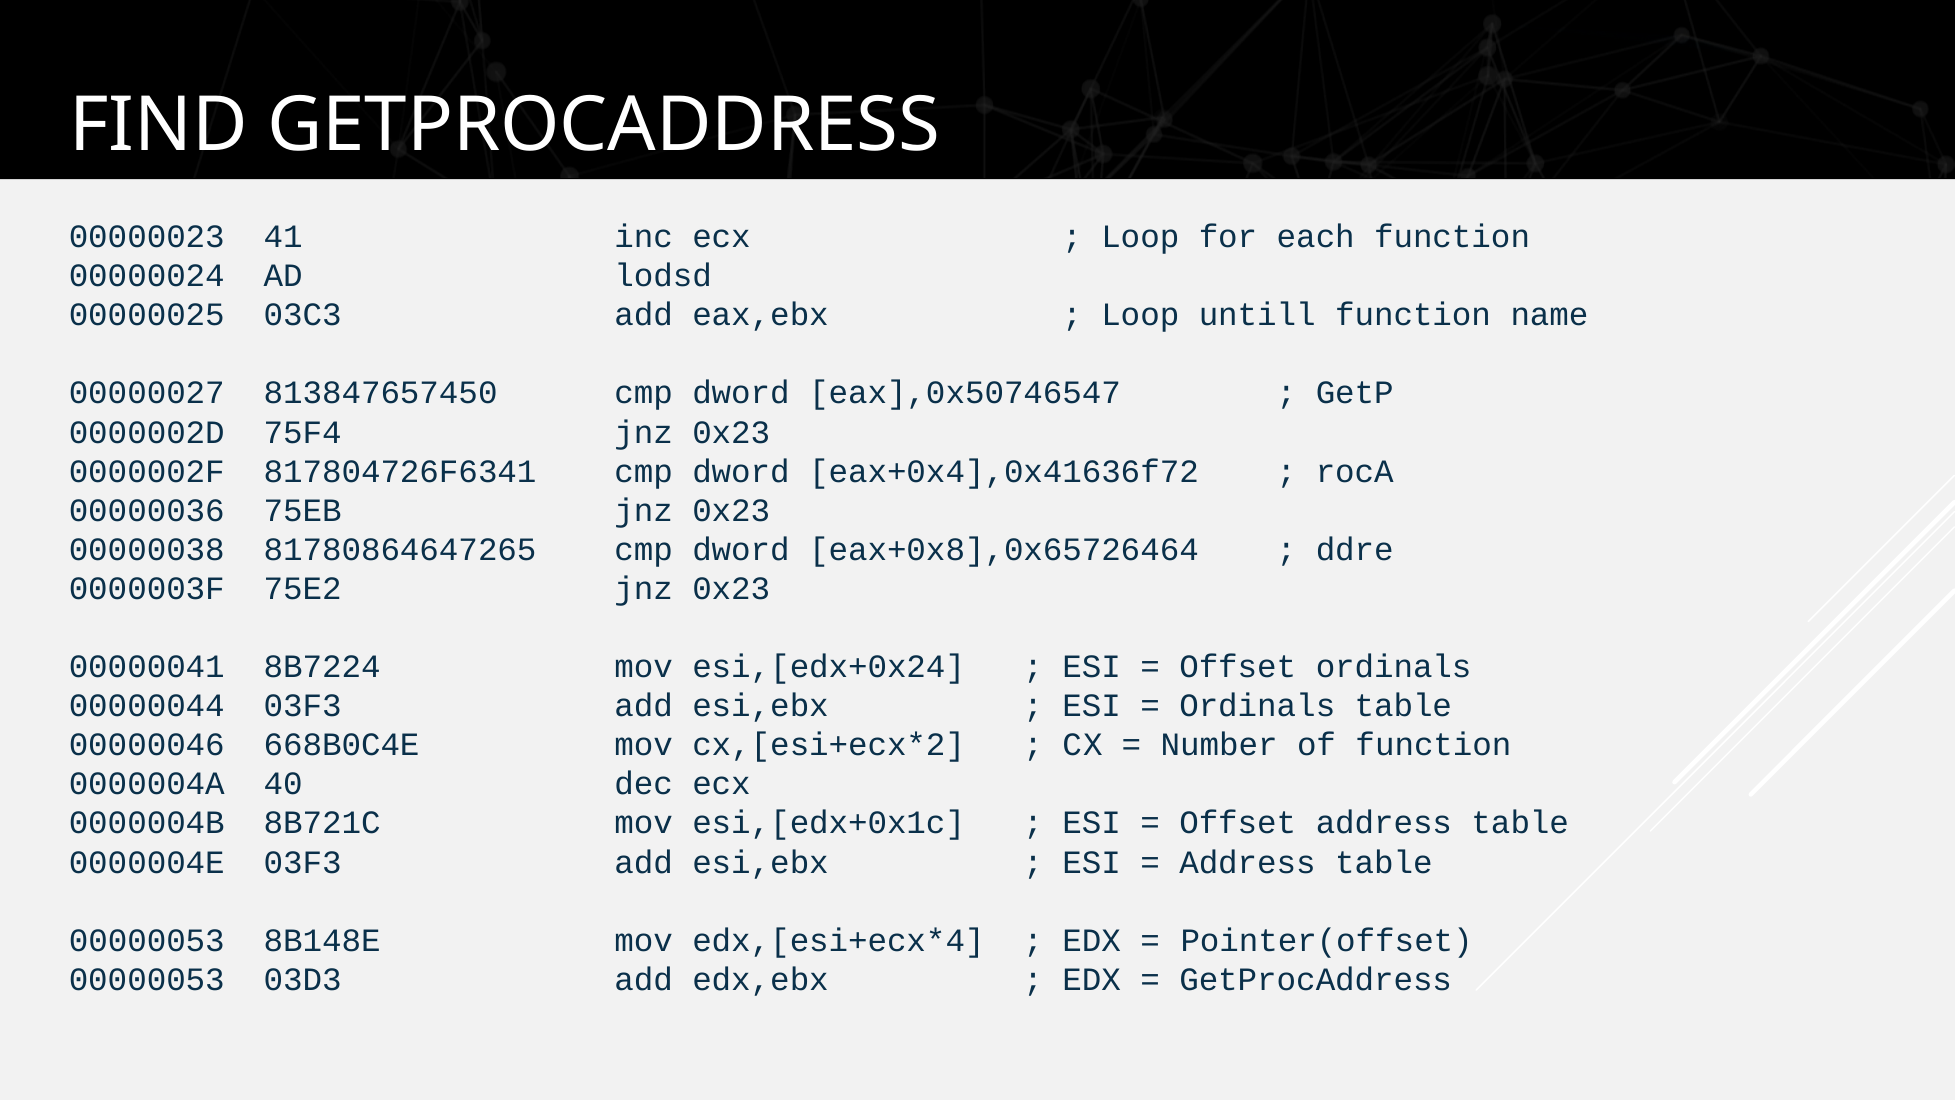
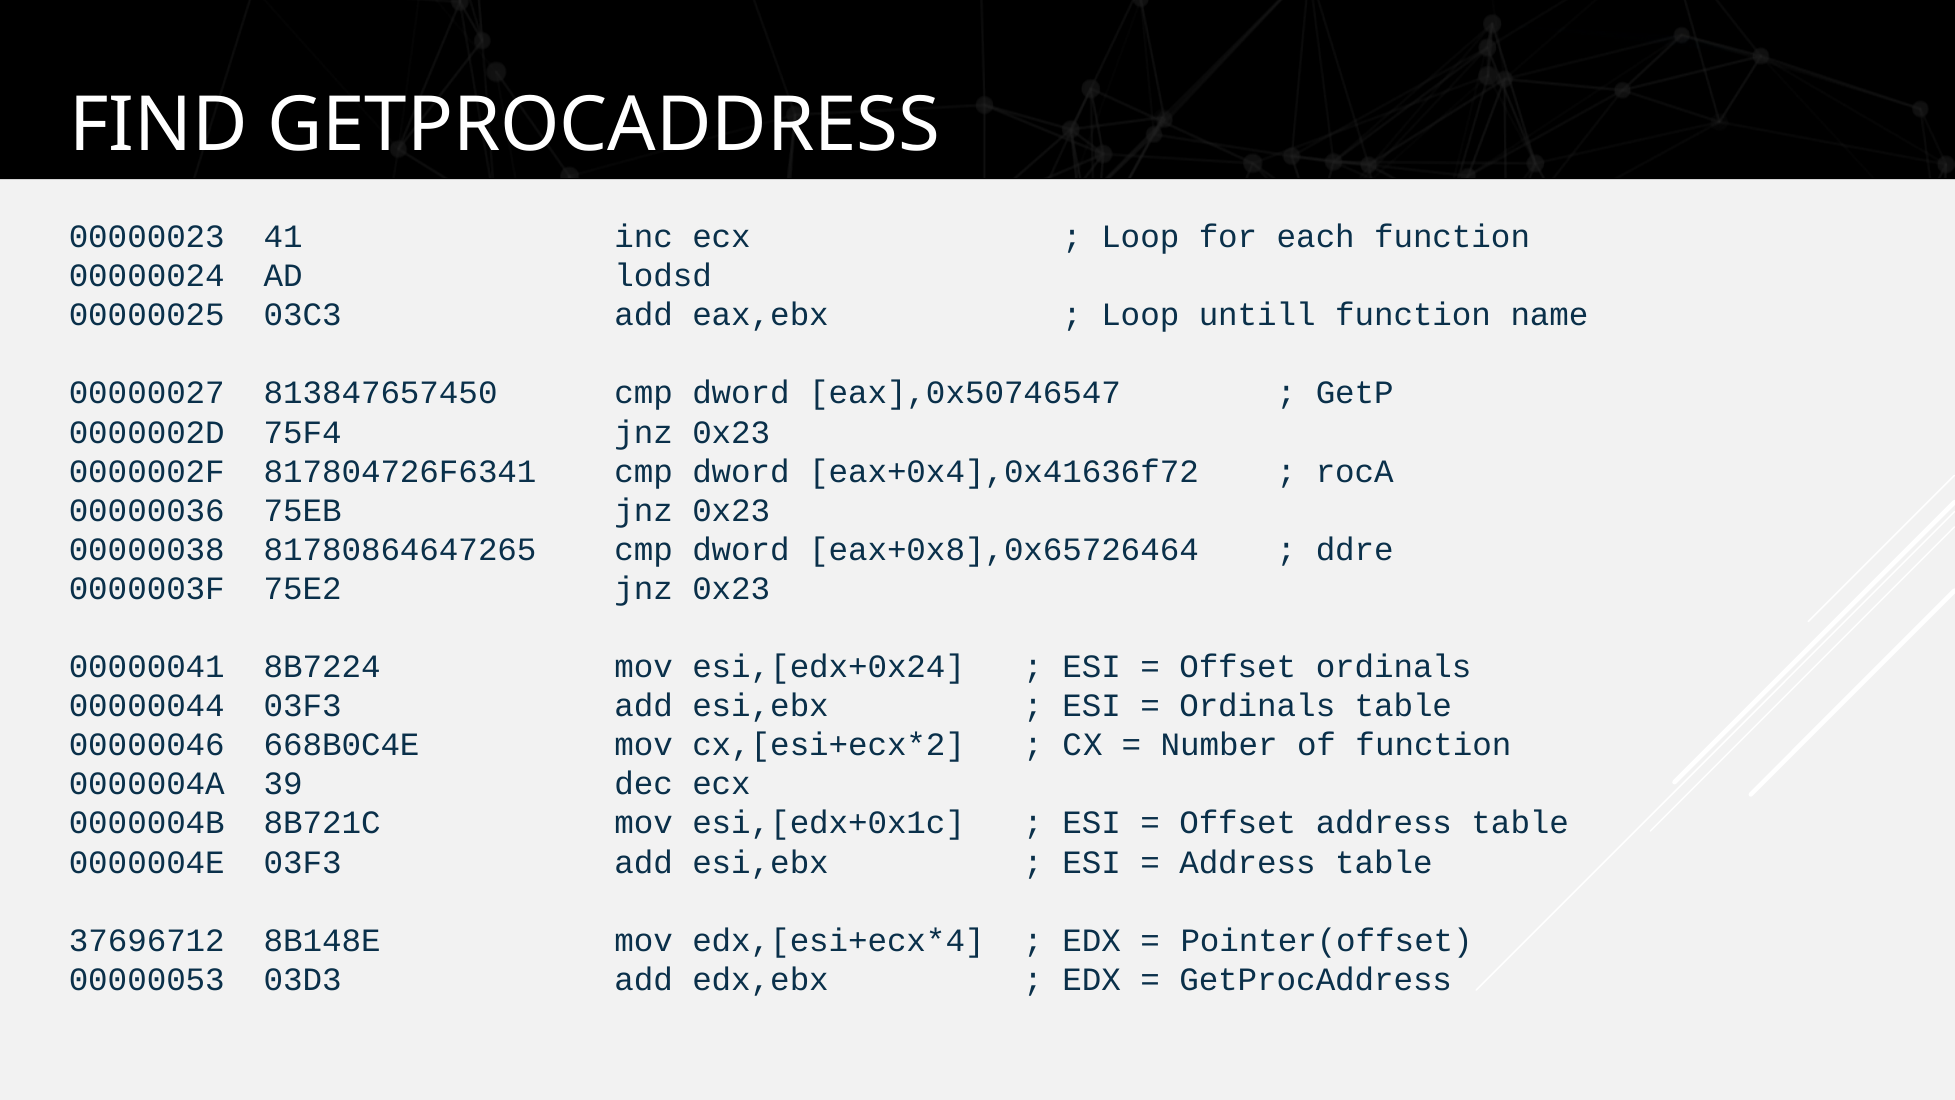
40: 40 -> 39
00000053 at (147, 940): 00000053 -> 37696712
